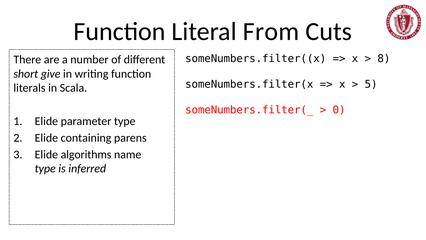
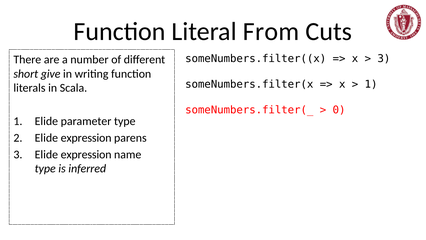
8 at (384, 59): 8 -> 3
5 at (371, 84): 5 -> 1
containing at (86, 138): containing -> expression
algorithms at (86, 154): algorithms -> expression
